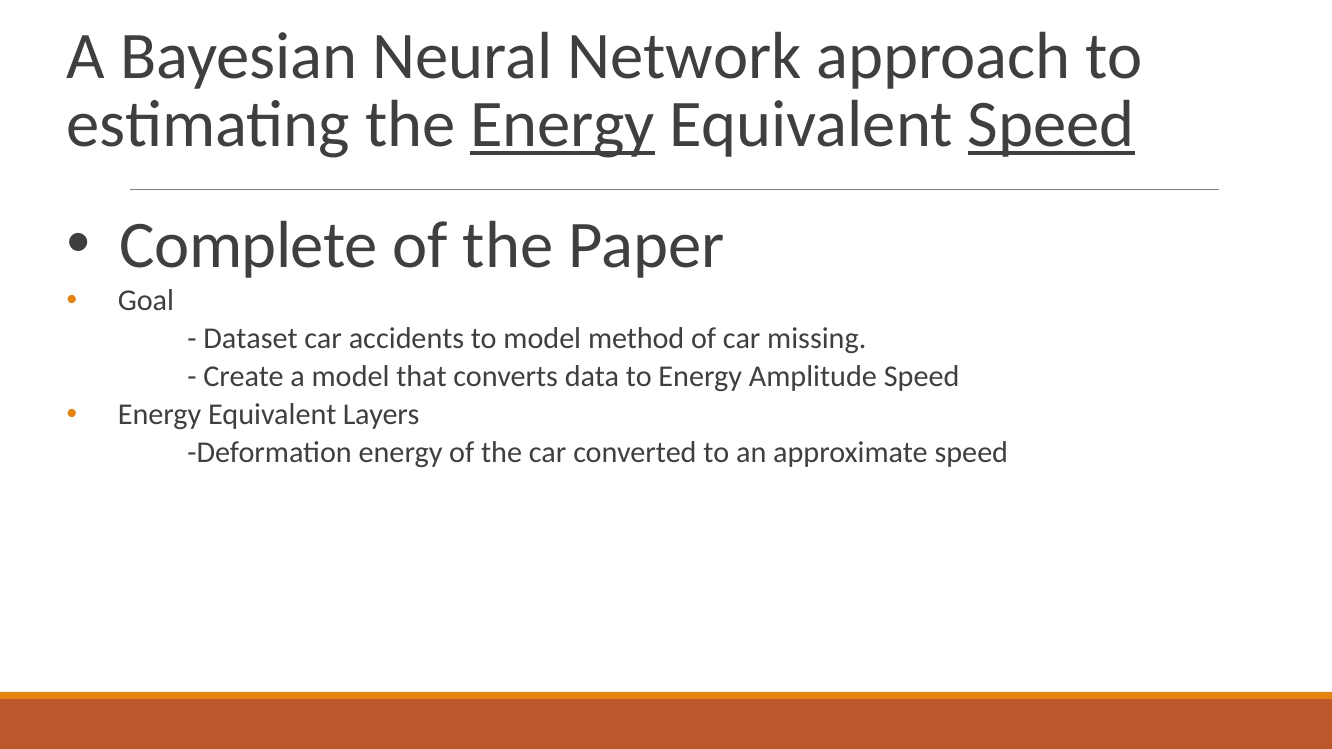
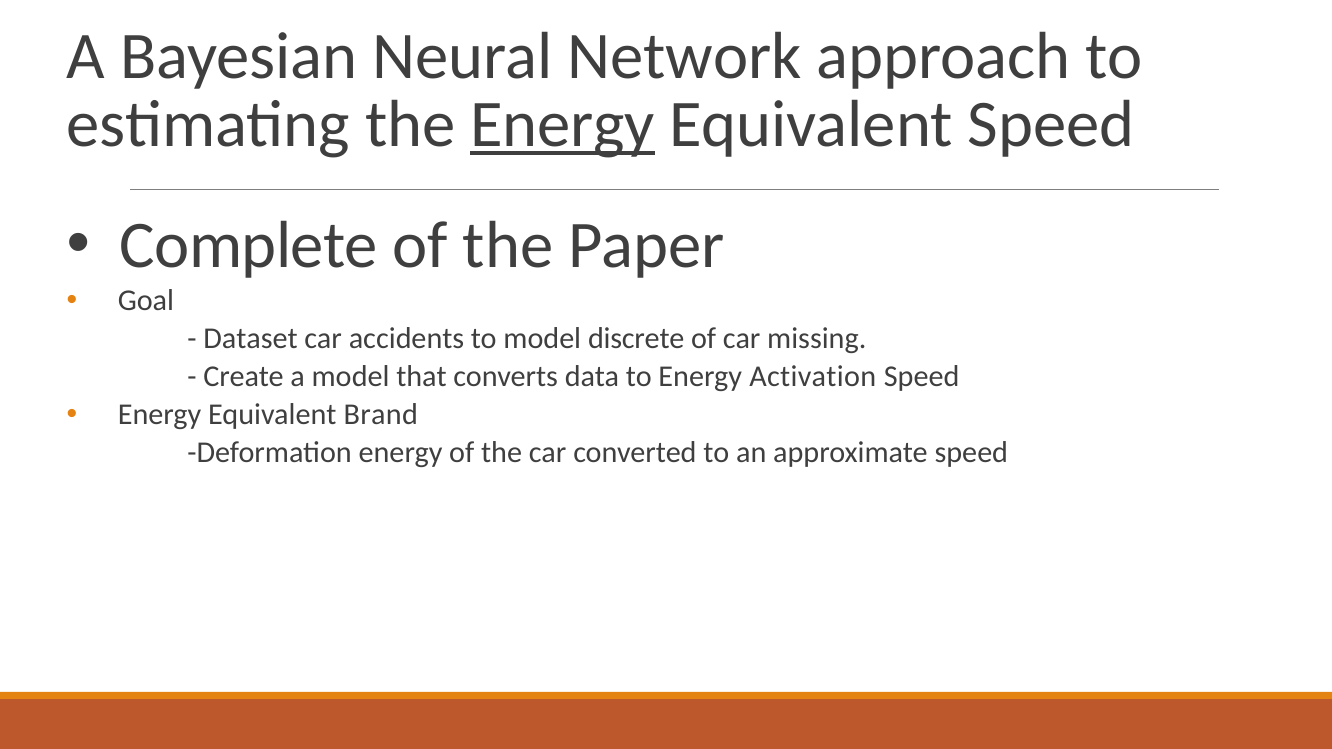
Speed at (1051, 125) underline: present -> none
method: method -> discrete
Amplitude: Amplitude -> Activation
Layers: Layers -> Brand
